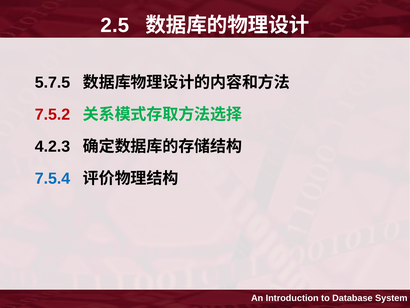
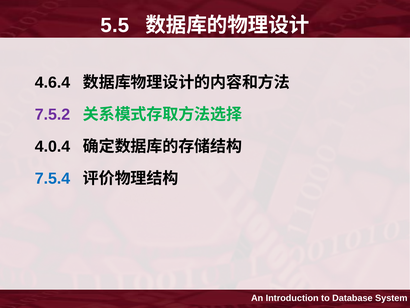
2.5: 2.5 -> 5.5
5.7.5: 5.7.5 -> 4.6.4
7.5.2 colour: red -> purple
4.2.3: 4.2.3 -> 4.0.4
